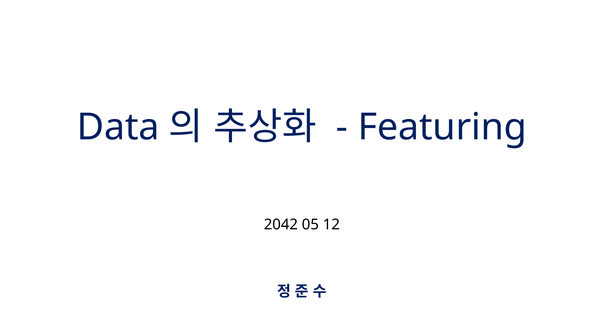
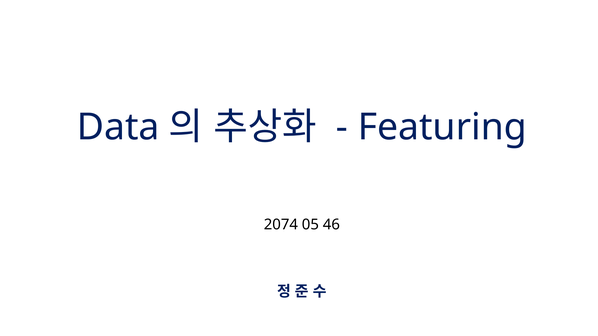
2042: 2042 -> 2074
12: 12 -> 46
